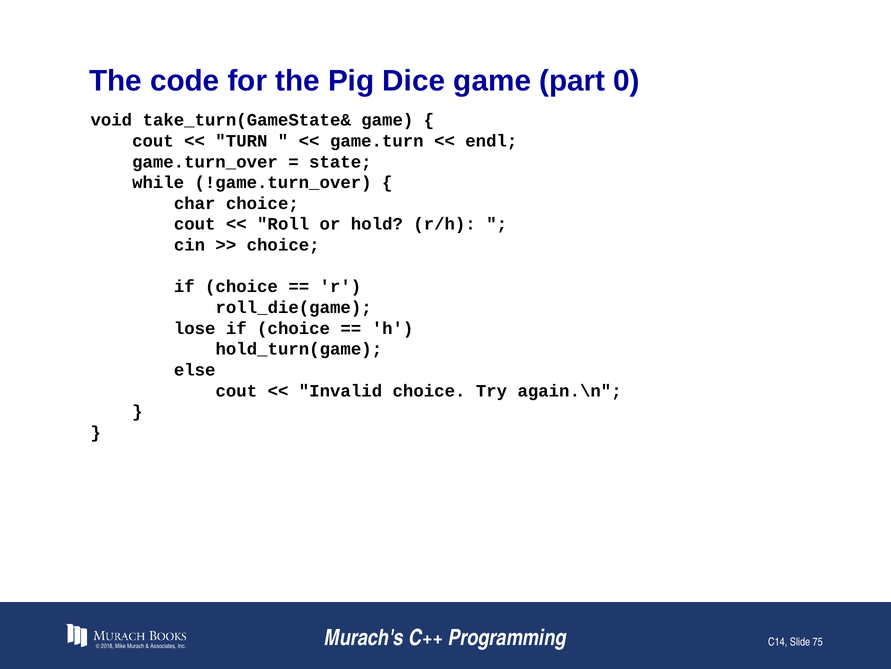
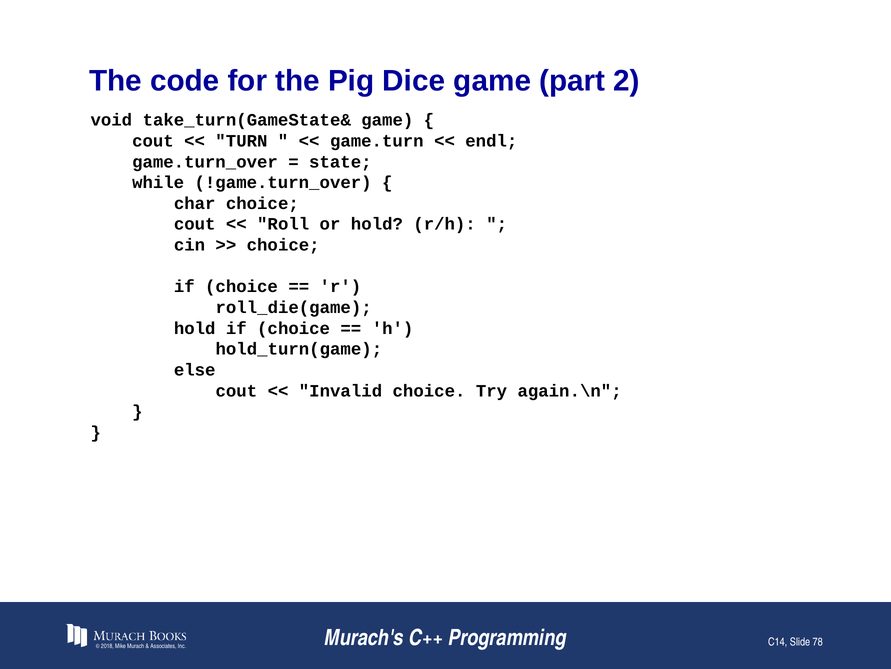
0: 0 -> 2
lose at (195, 328): lose -> hold
75: 75 -> 78
